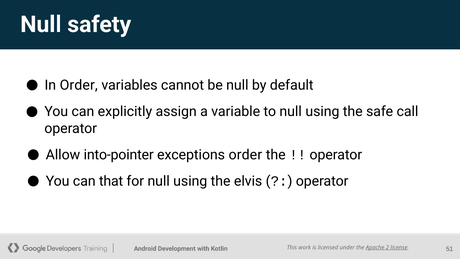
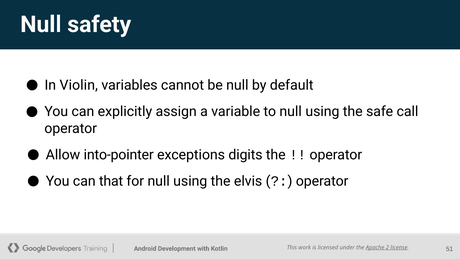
In Order: Order -> Violin
exceptions order: order -> digits
